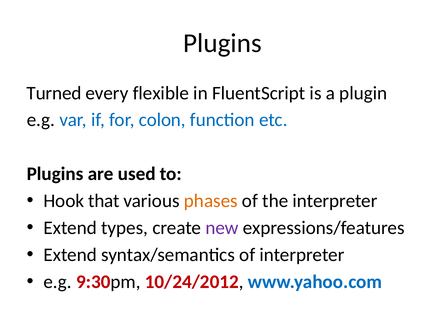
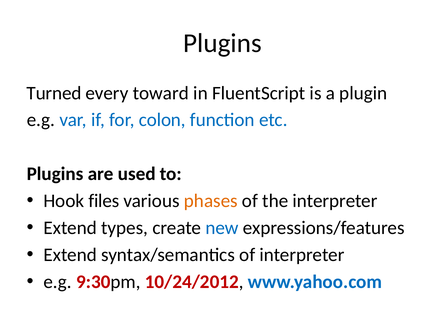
flexible: flexible -> toward
that: that -> files
new colour: purple -> blue
